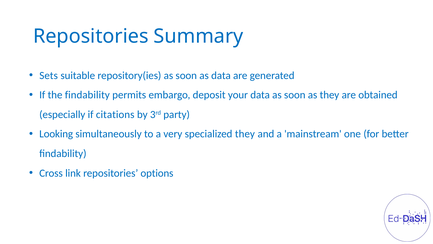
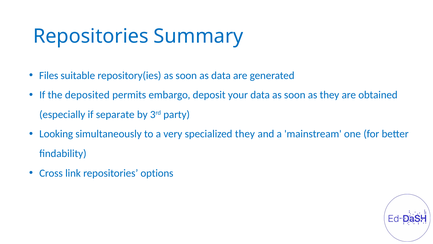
Sets: Sets -> Files
the findability: findability -> deposited
citations: citations -> separate
